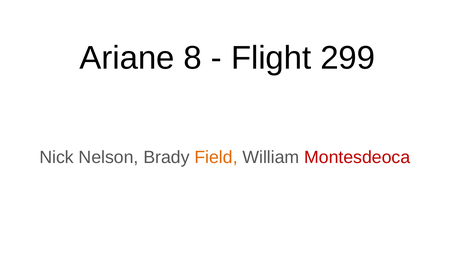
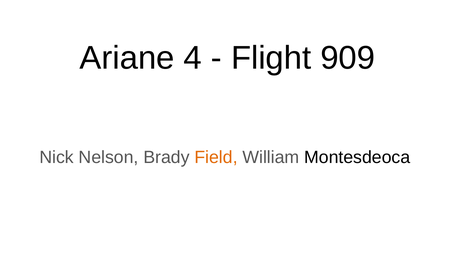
8: 8 -> 4
299: 299 -> 909
Montesdeoca colour: red -> black
